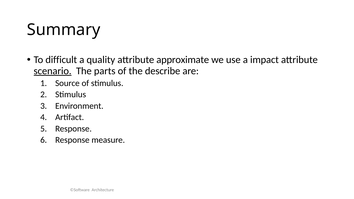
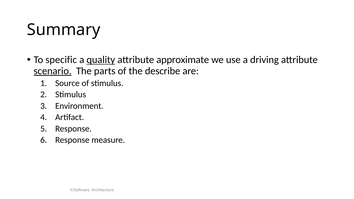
difficult: difficult -> specific
quality underline: none -> present
impact: impact -> driving
